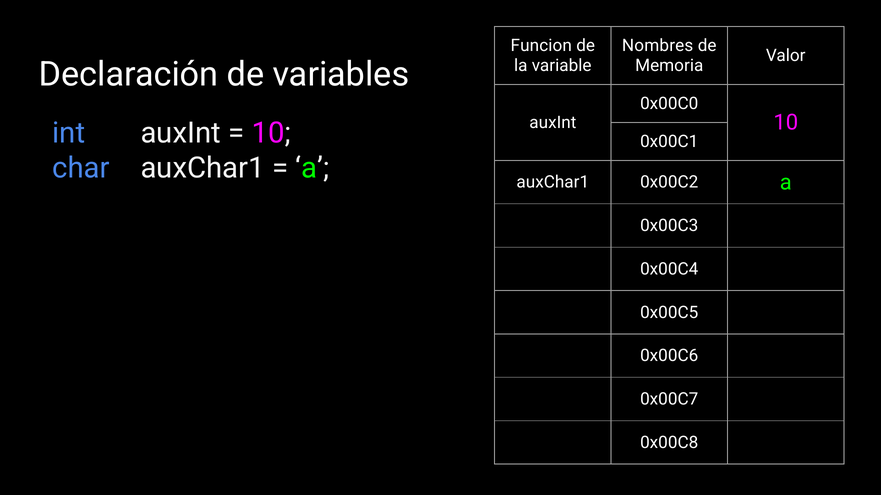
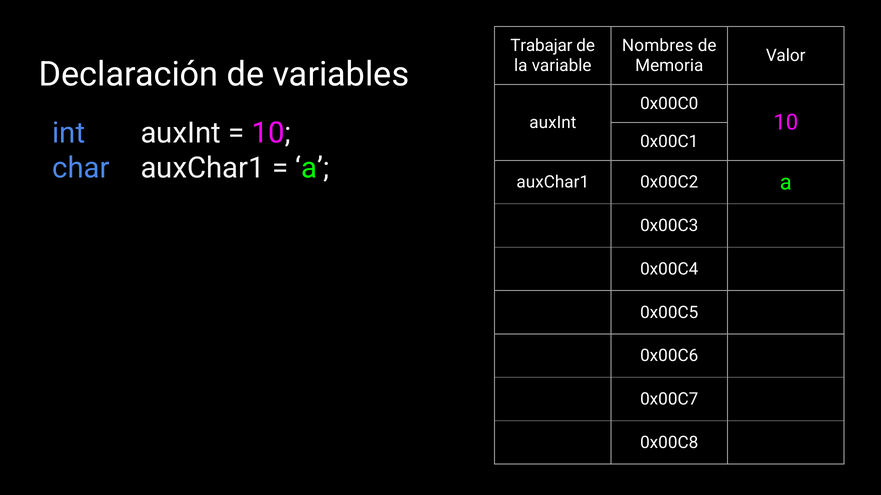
Funcion: Funcion -> Trabajar
